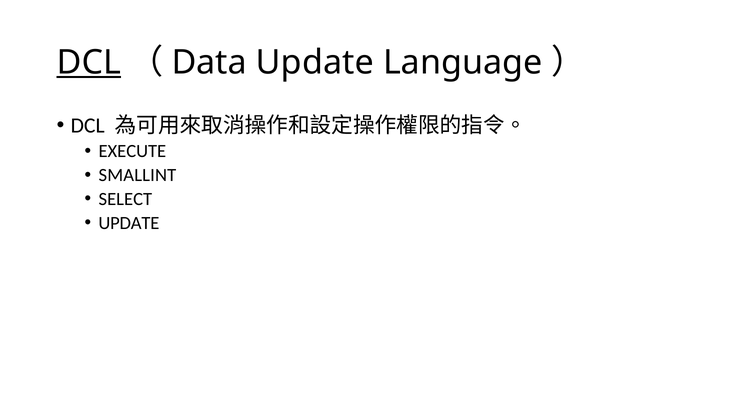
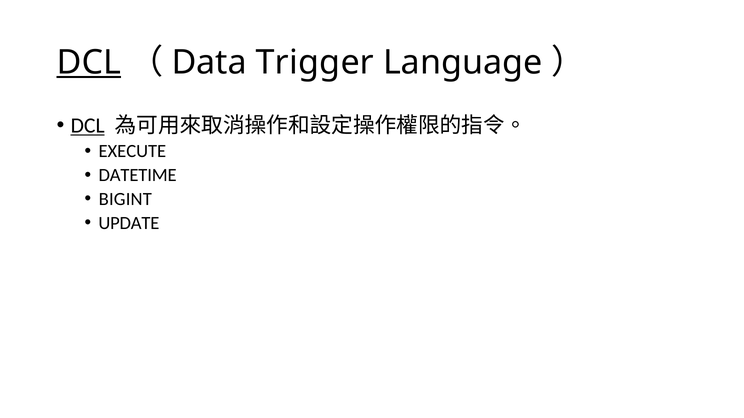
Update at (315, 62): Update -> Trigger
DCL at (88, 126) underline: none -> present
SMALLINT: SMALLINT -> DATETIME
SELECT: SELECT -> BIGINT
